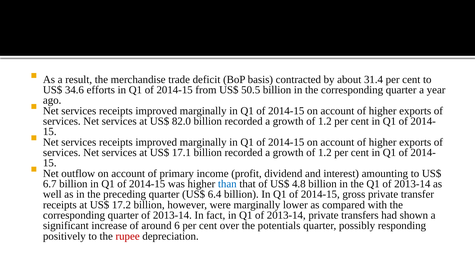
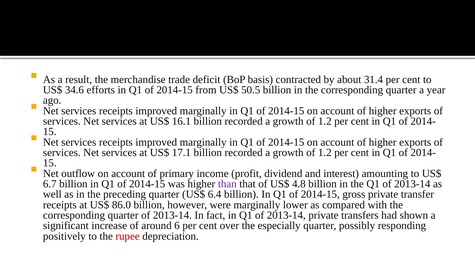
82.0: 82.0 -> 16.1
than colour: blue -> purple
17.2: 17.2 -> 86.0
potentials: potentials -> especially
